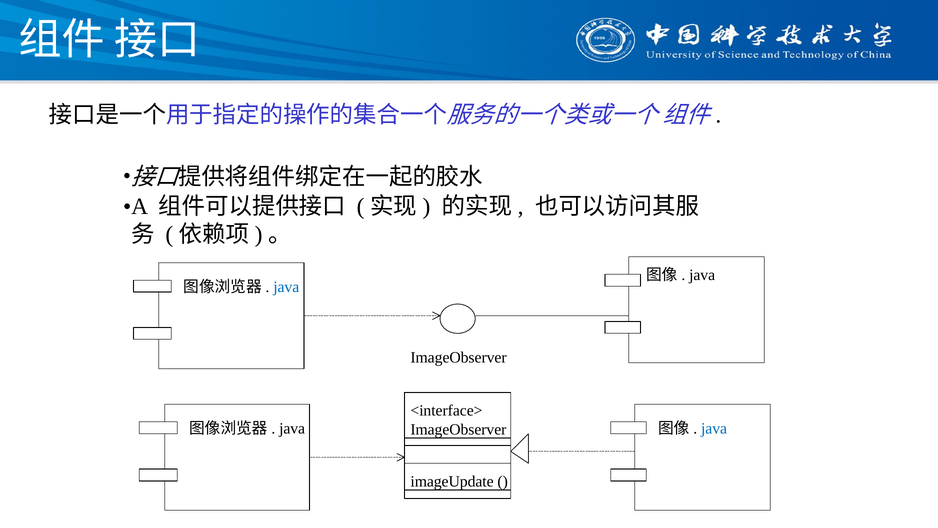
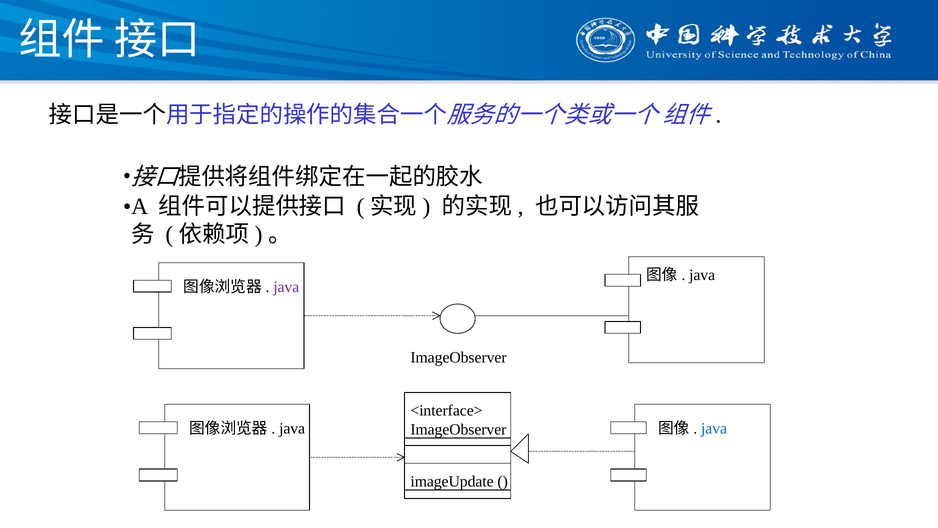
java at (286, 287) colour: blue -> purple
